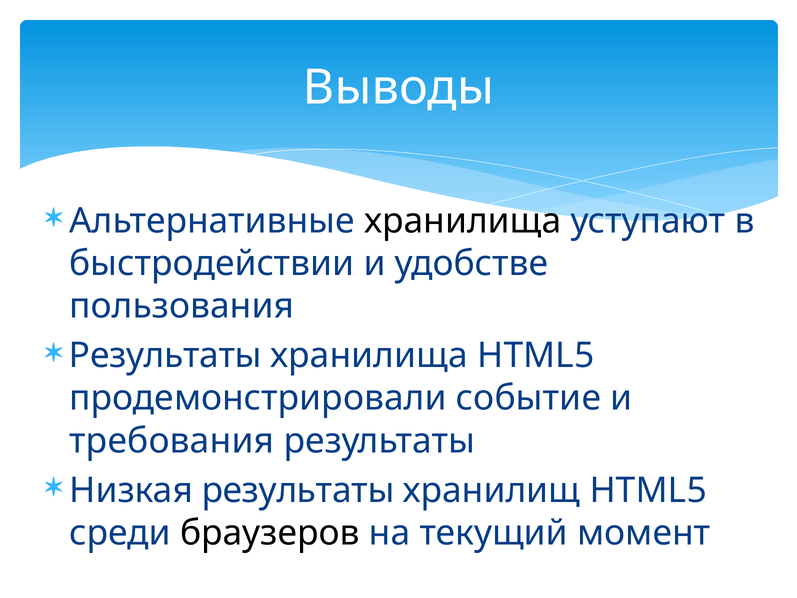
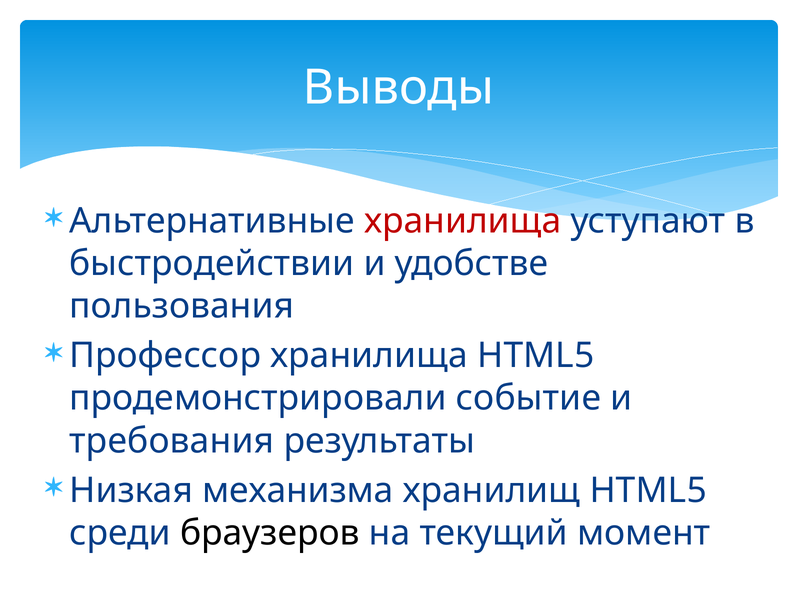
хранилища at (463, 221) colour: black -> red
Результаты at (165, 356): Результаты -> Профессор
Низкая результаты: результаты -> механизма
